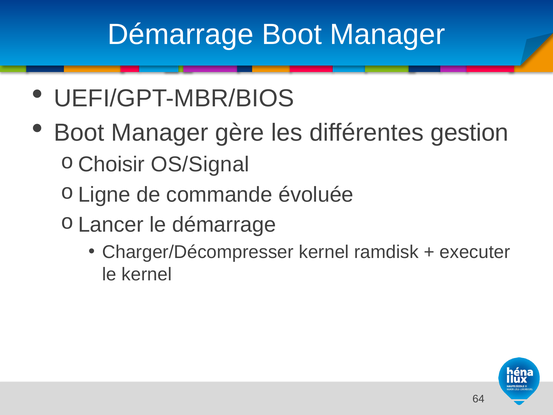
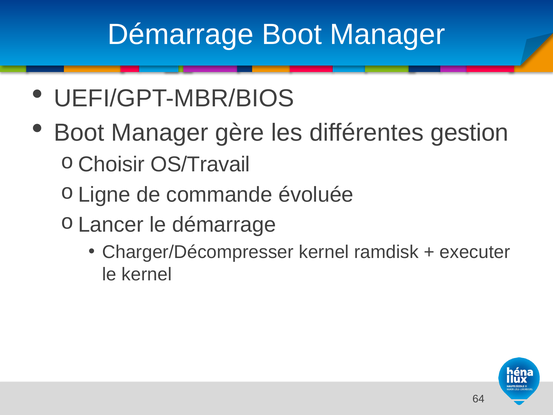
OS/Signal: OS/Signal -> OS/Travail
